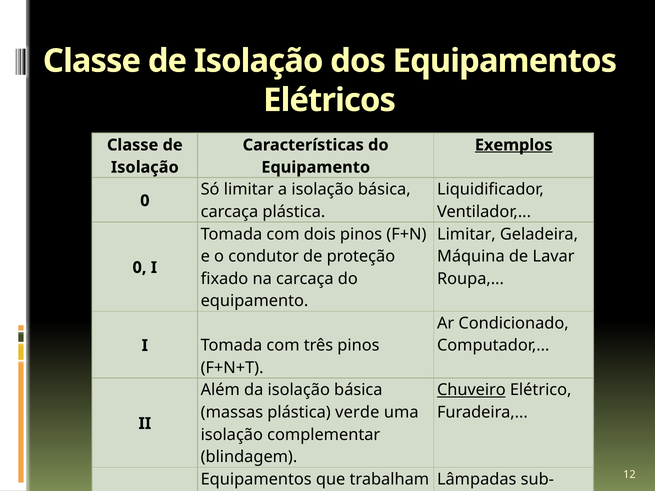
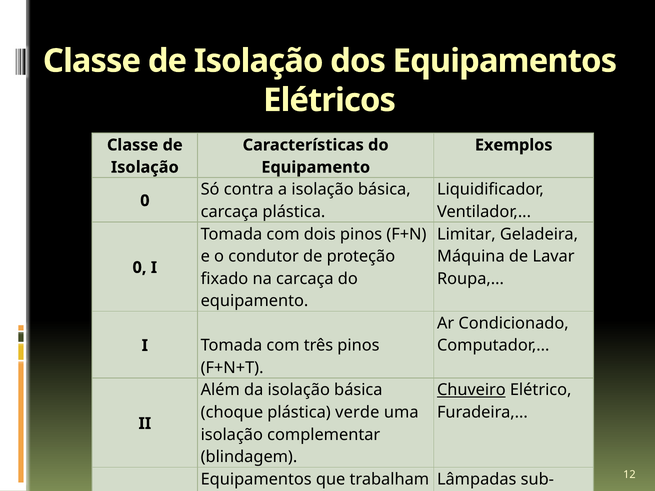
Exemplos underline: present -> none
Só limitar: limitar -> contra
massas: massas -> choque
